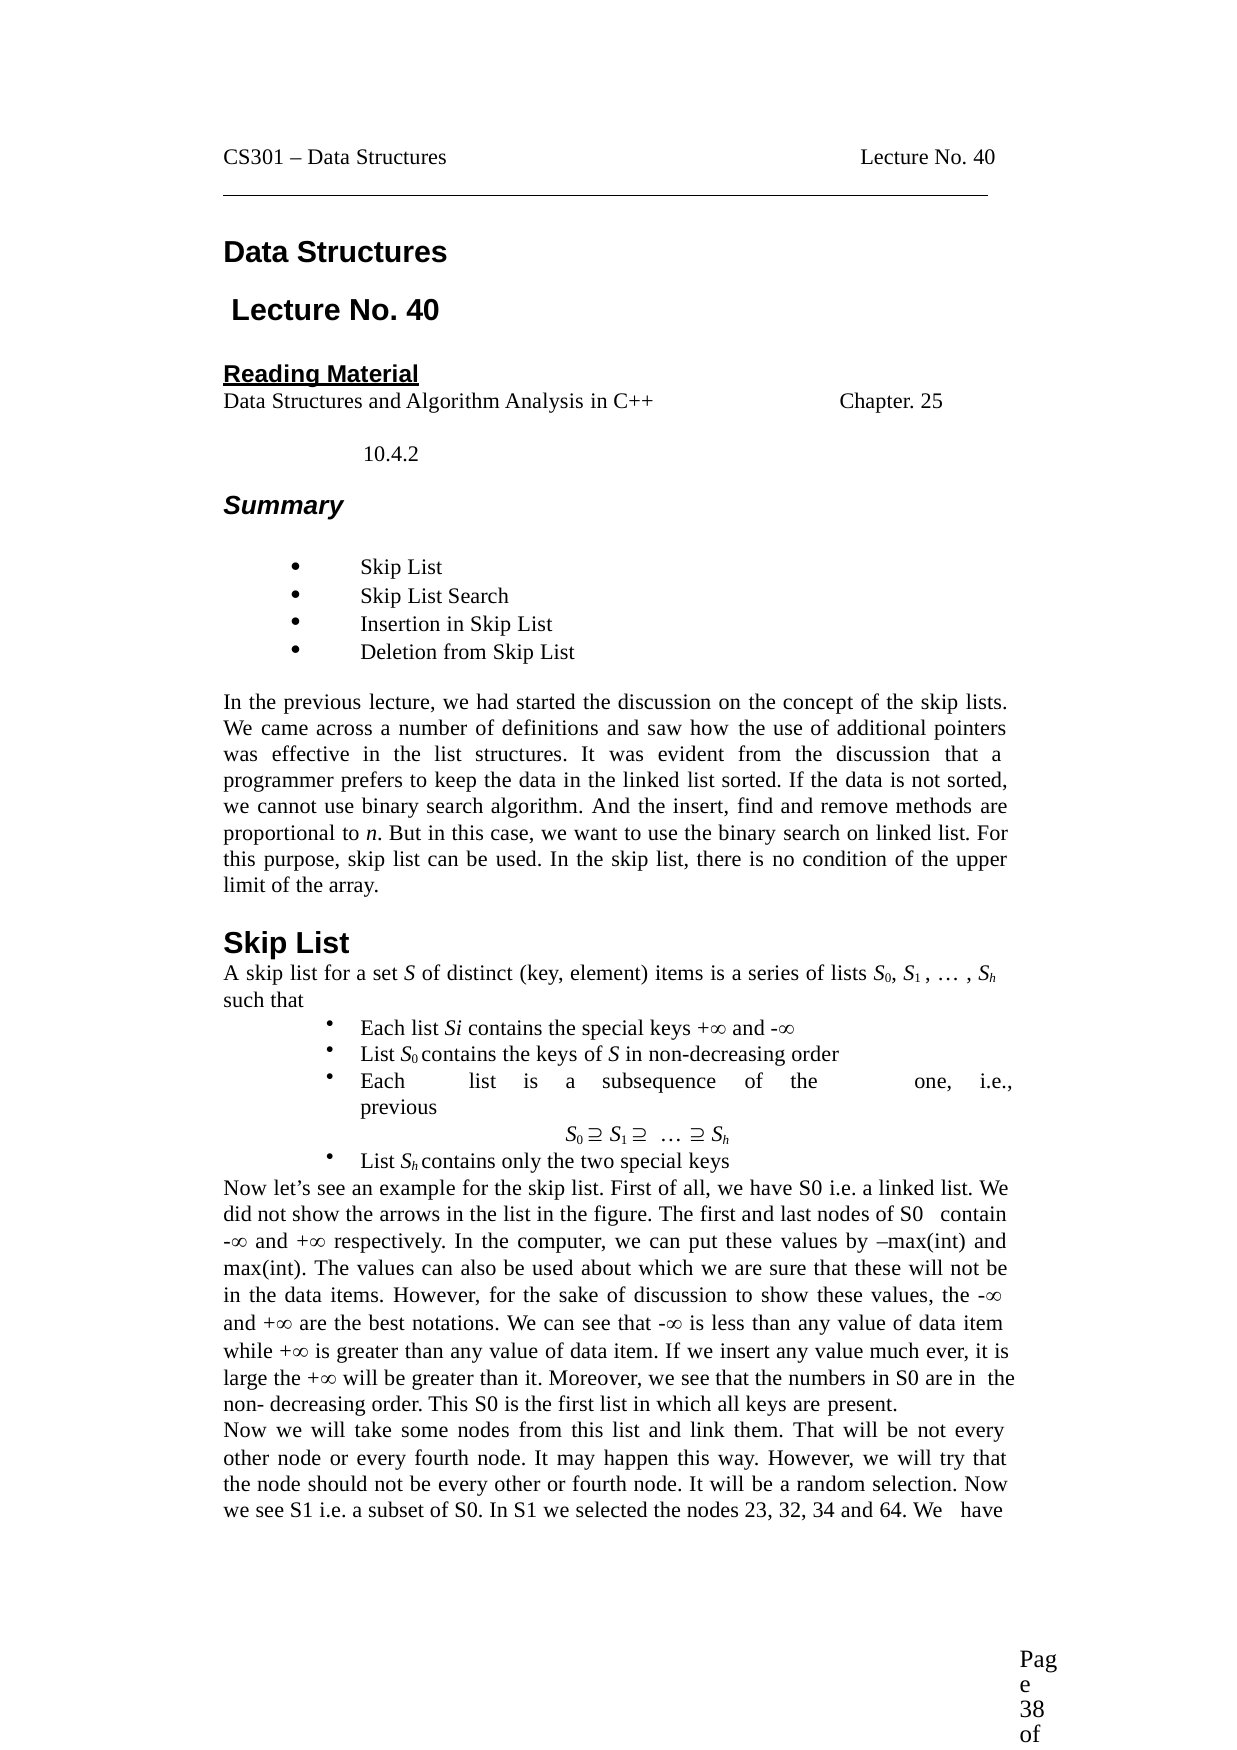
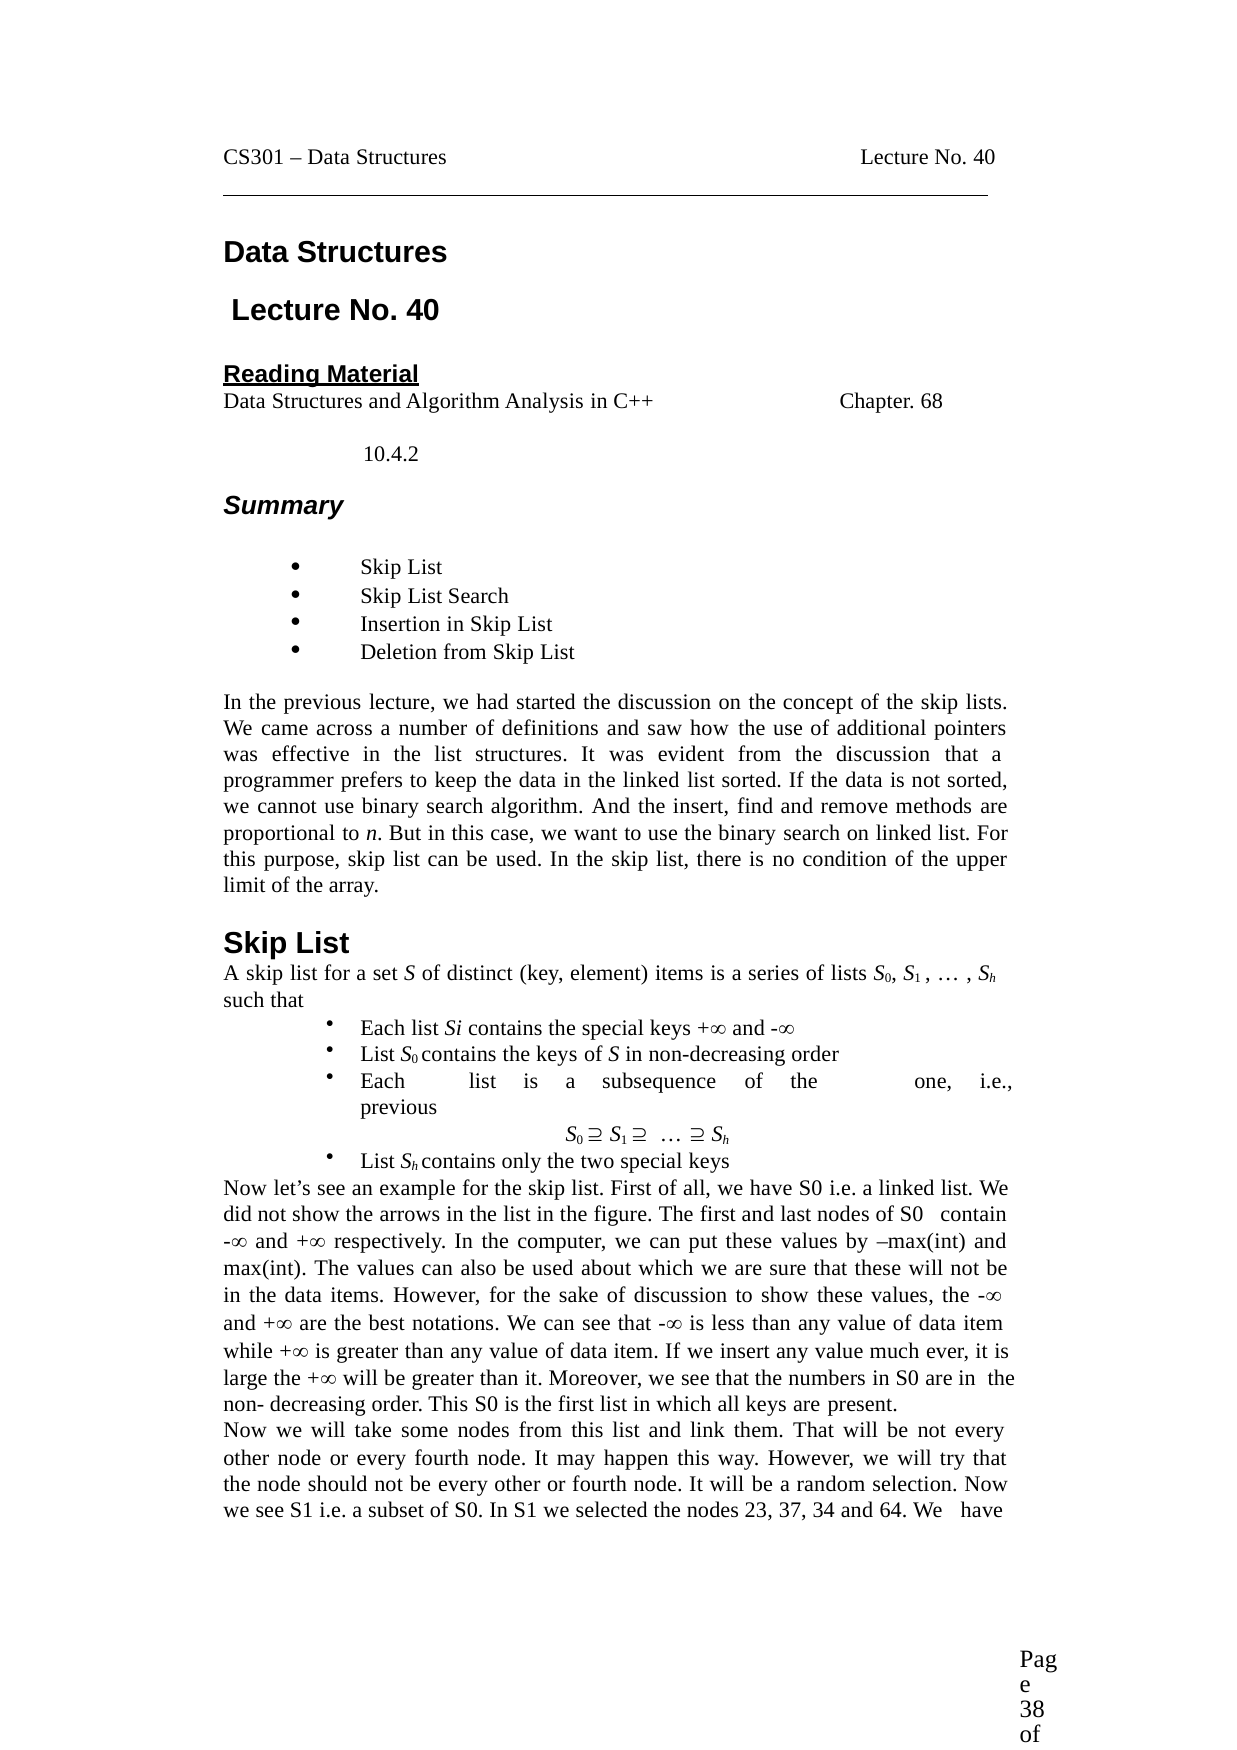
25: 25 -> 68
32: 32 -> 37
